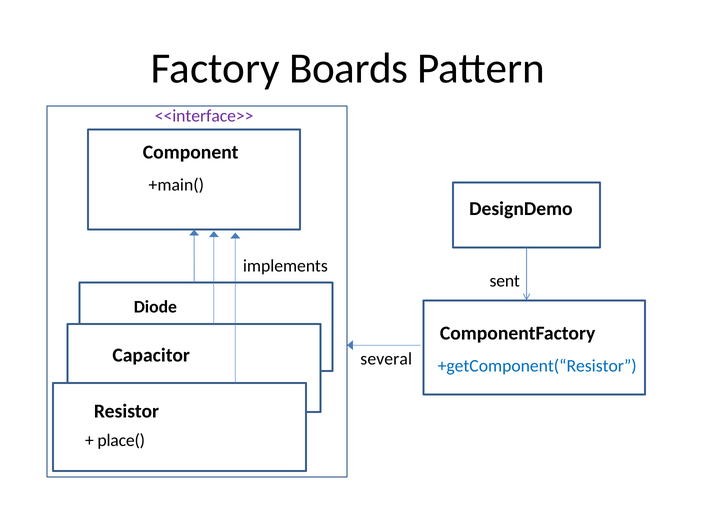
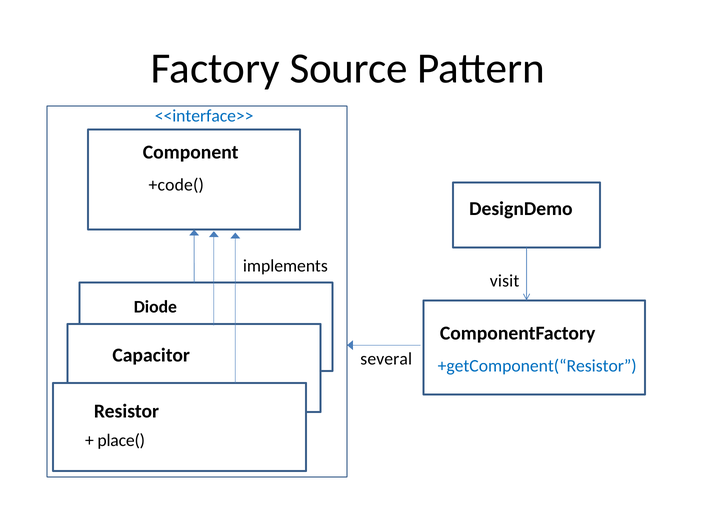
Boards: Boards -> Source
<<interface>> colour: purple -> blue
+main(: +main( -> +code(
sent: sent -> visit
